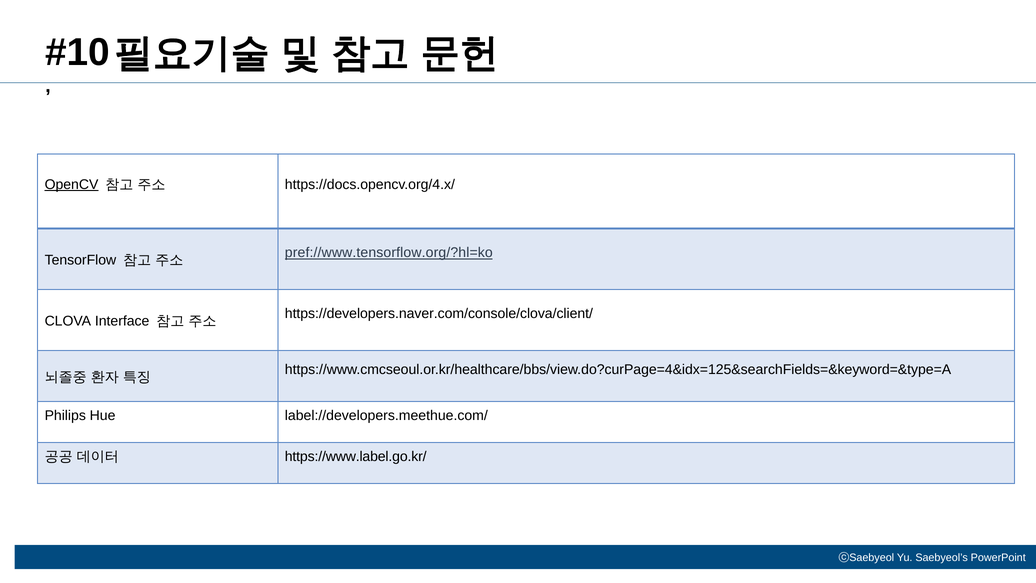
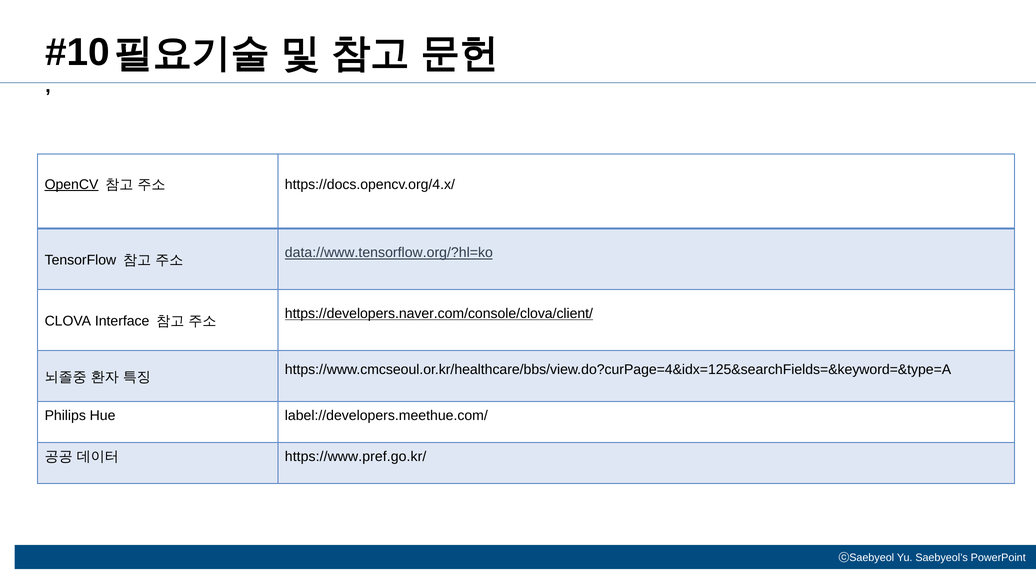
pref://www.tensorflow.org/?hl=ko: pref://www.tensorflow.org/?hl=ko -> data://www.tensorflow.org/?hl=ko
https://developers.naver.com/console/clova/client/ underline: none -> present
https://www.label.go.kr/: https://www.label.go.kr/ -> https://www.pref.go.kr/
